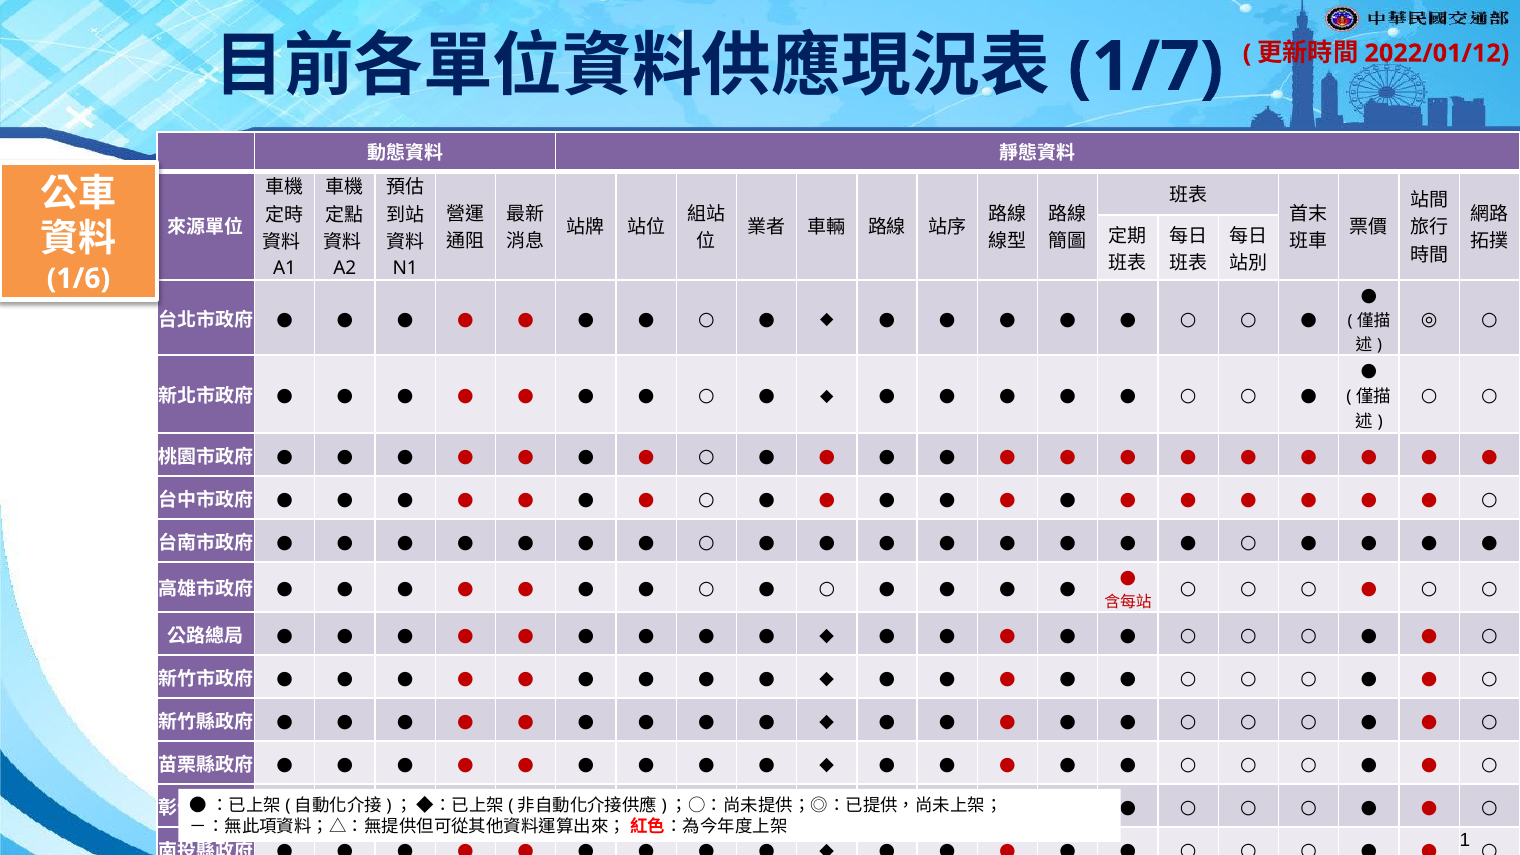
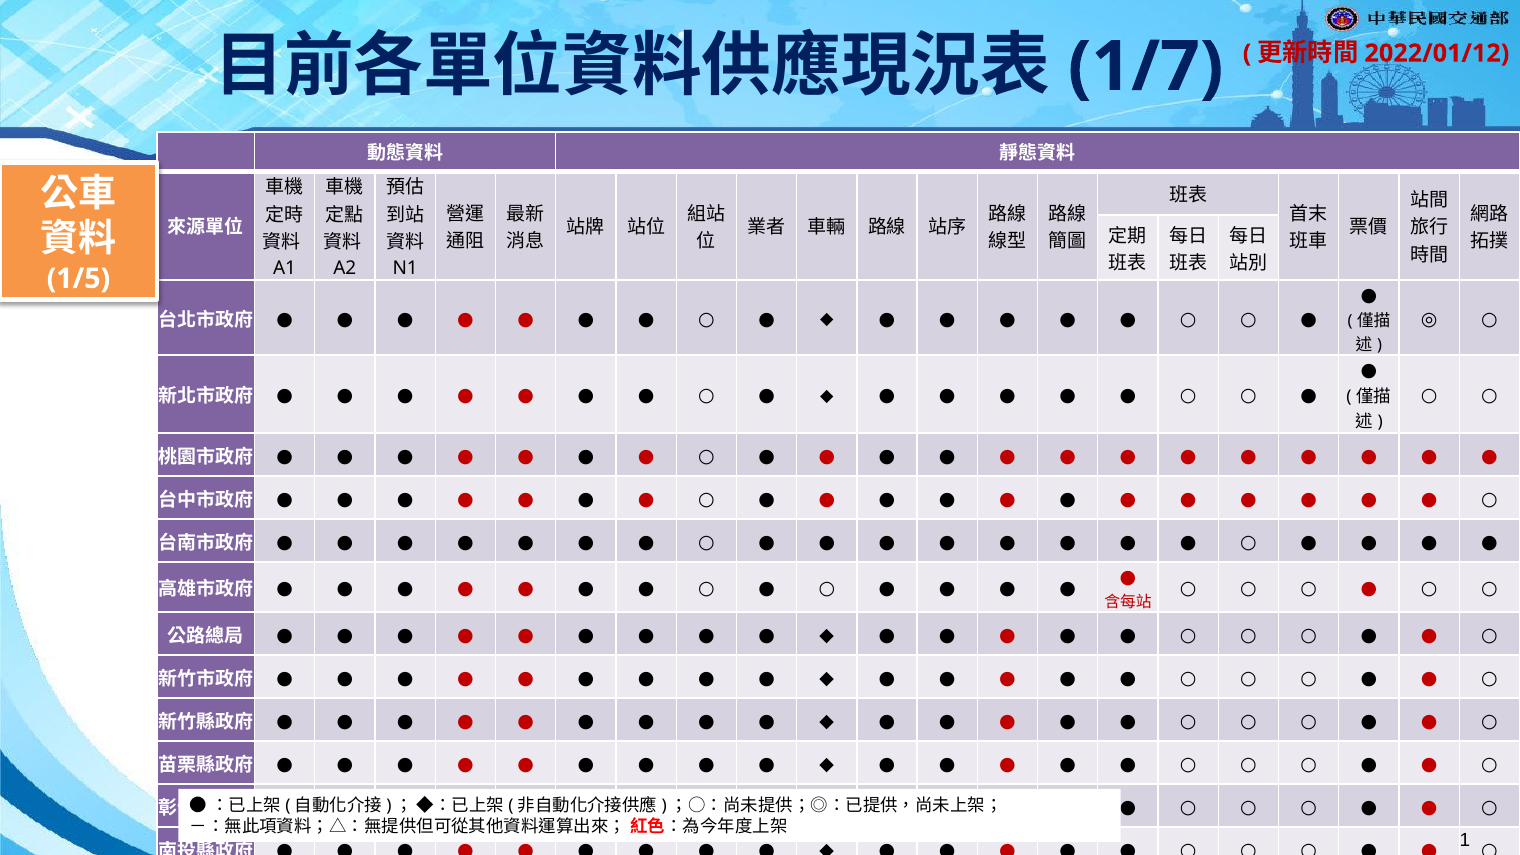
1/6: 1/6 -> 1/5
